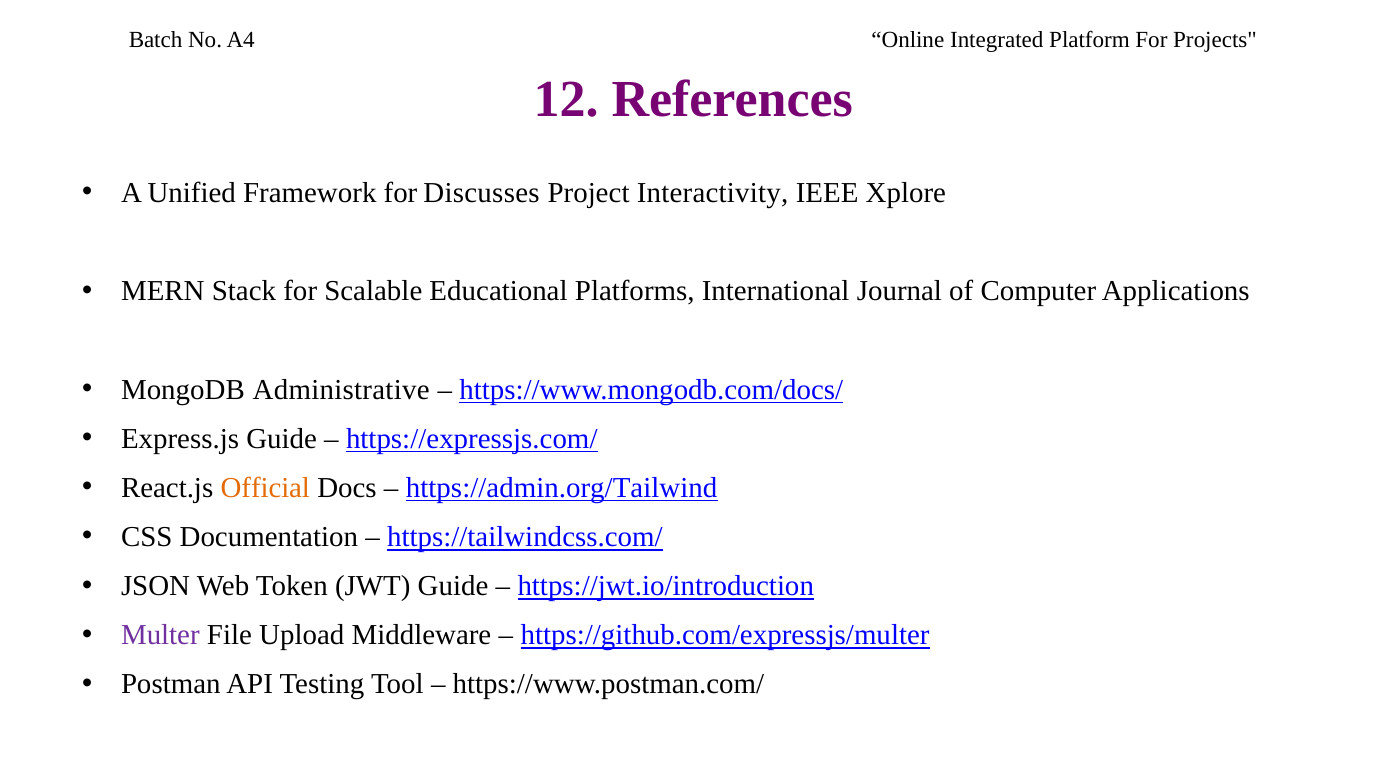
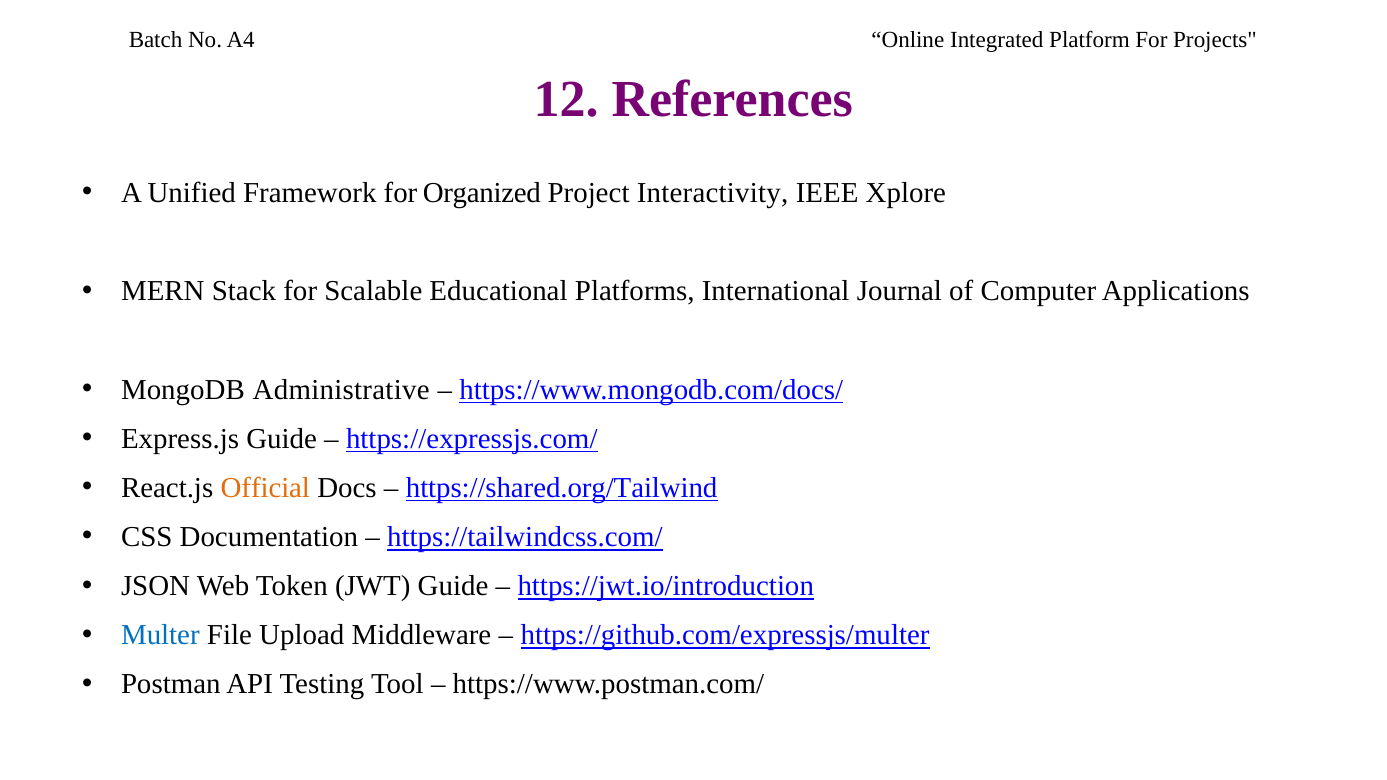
Discusses: Discusses -> Organized
https://admin.org/Tailwind: https://admin.org/Tailwind -> https://shared.org/Tailwind
Multer colour: purple -> blue
